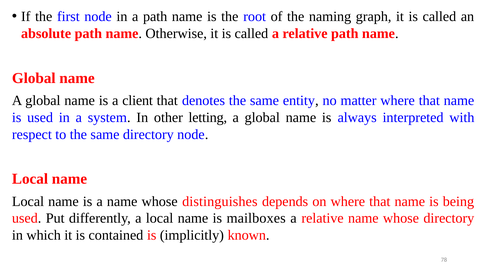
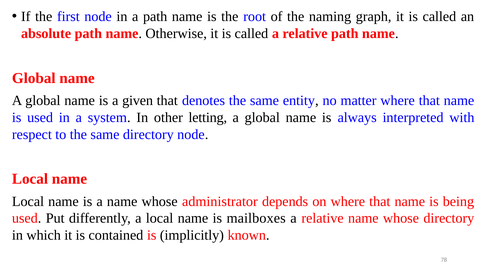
client: client -> given
distinguishes: distinguishes -> administrator
